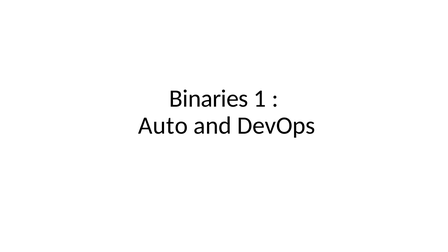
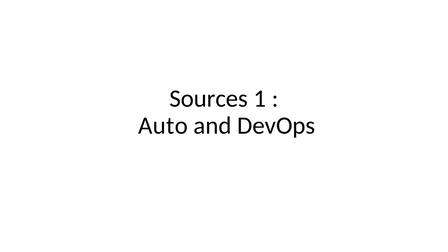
Binaries: Binaries -> Sources
